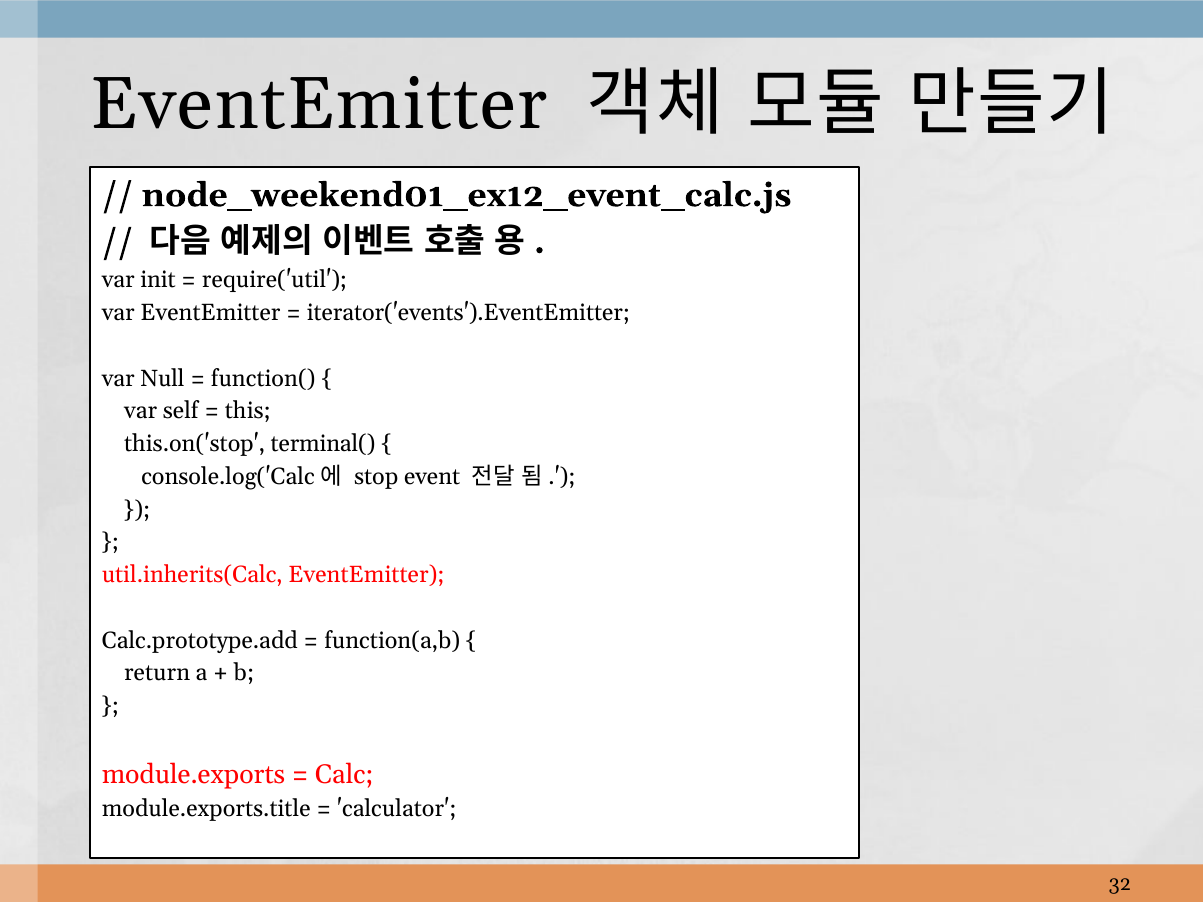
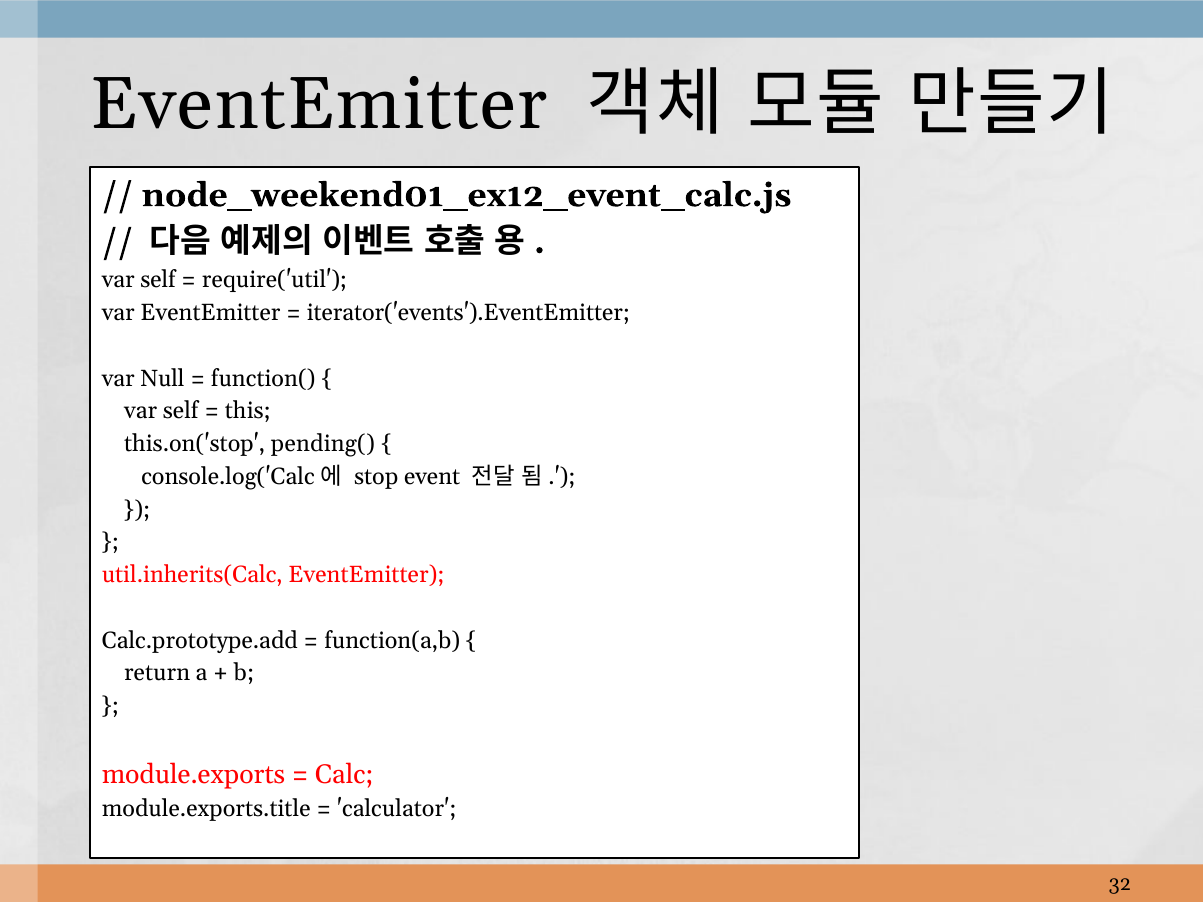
init at (158, 280): init -> self
terminal(: terminal( -> pending(
